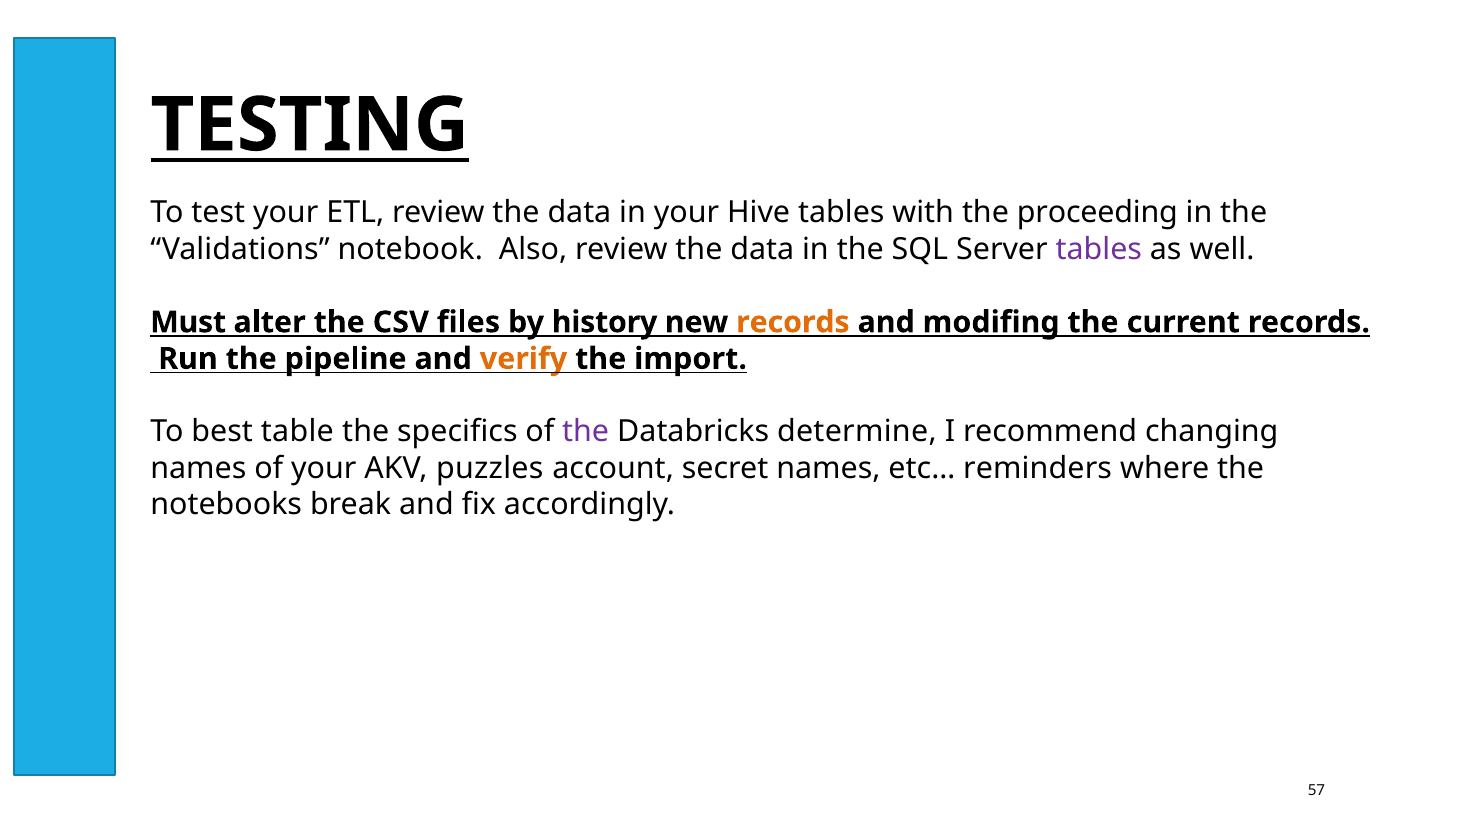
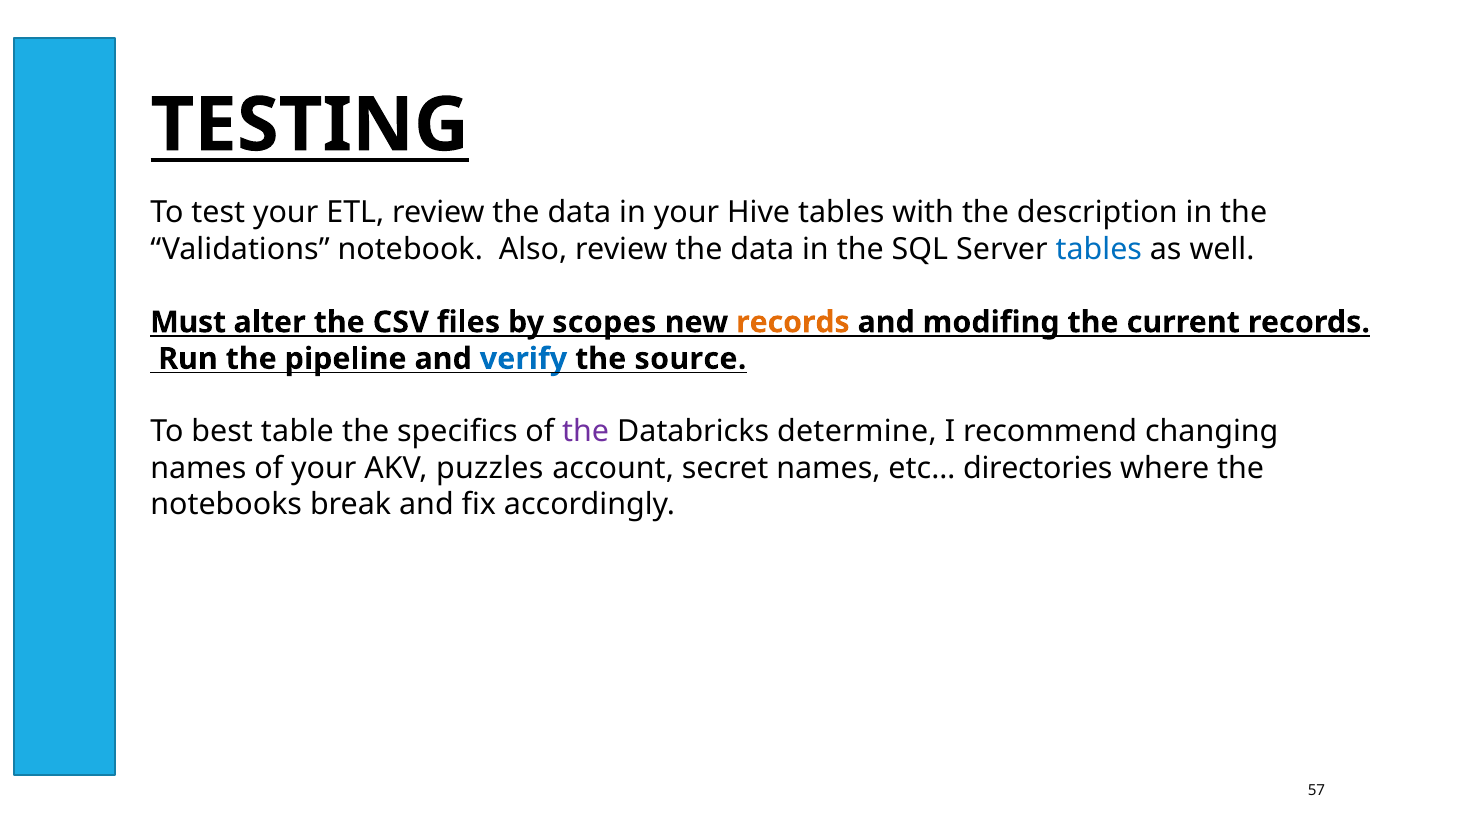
proceeding: proceeding -> description
tables at (1099, 249) colour: purple -> blue
history: history -> scopes
verify colour: orange -> blue
import: import -> source
reminders: reminders -> directories
